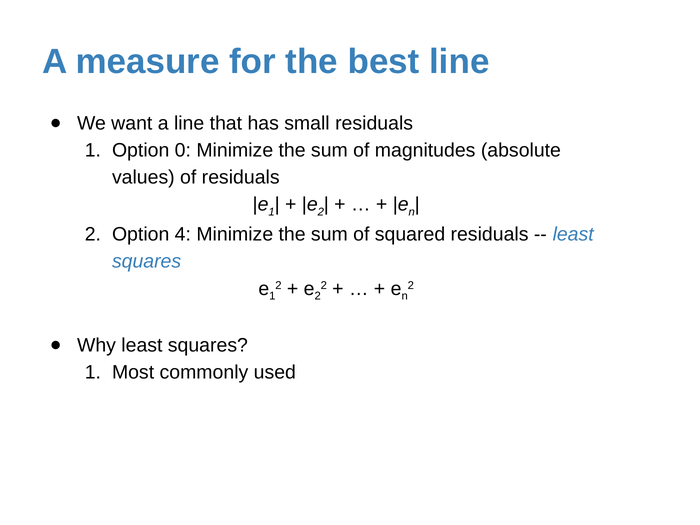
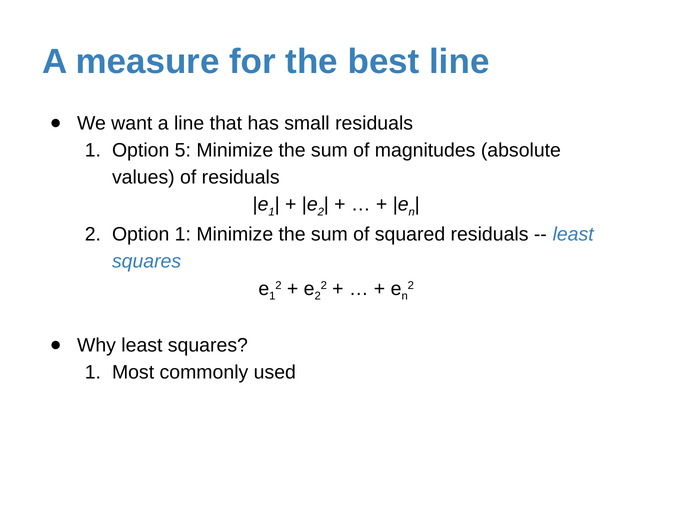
0: 0 -> 5
Option 4: 4 -> 1
